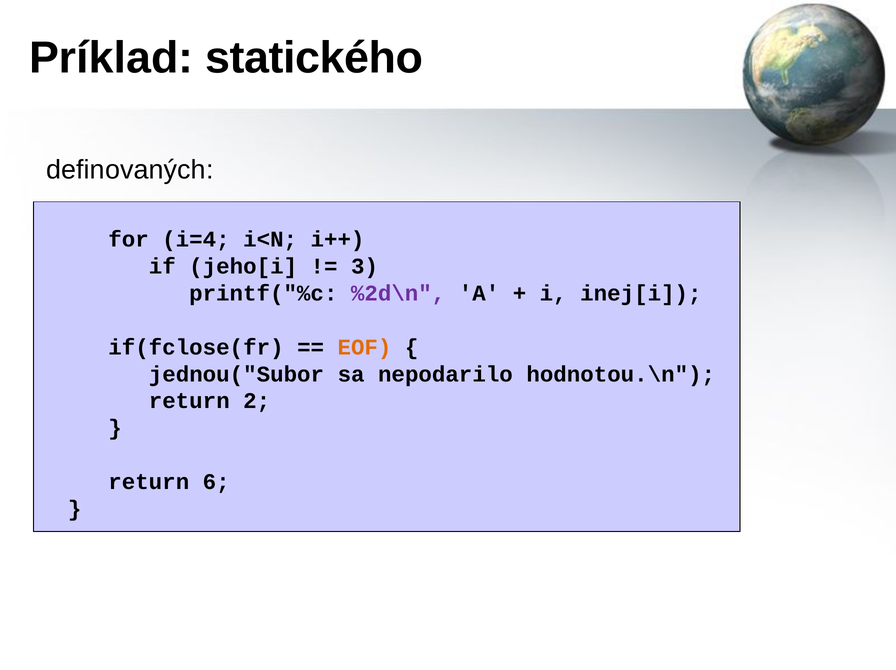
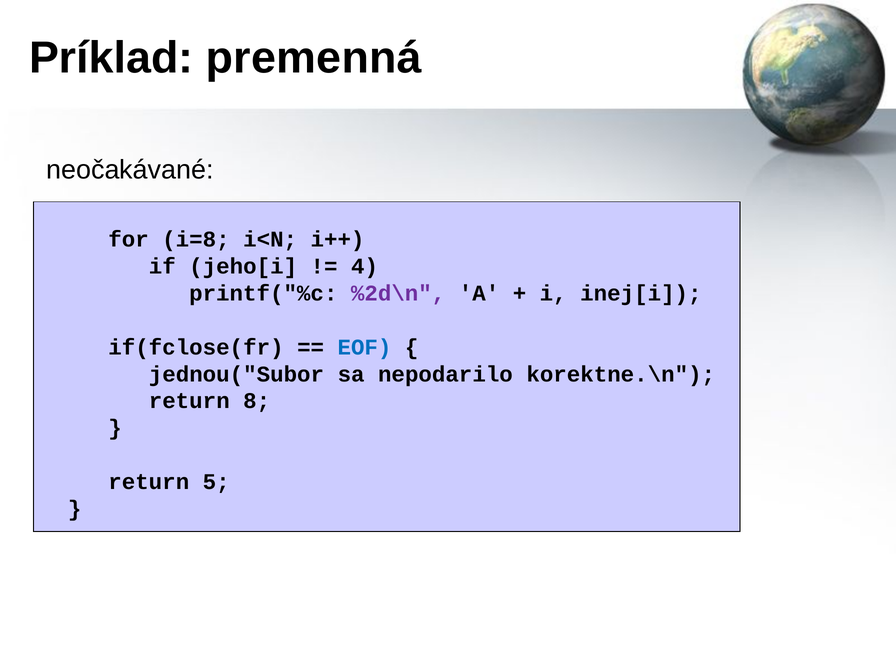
statického: statického -> premenná
definovaných: definovaných -> neočakávané
i=4: i=4 -> i=8
3: 3 -> 4
EOF colour: orange -> blue
hodnotou.\n: hodnotou.\n -> korektne.\n
2: 2 -> 8
6: 6 -> 5
